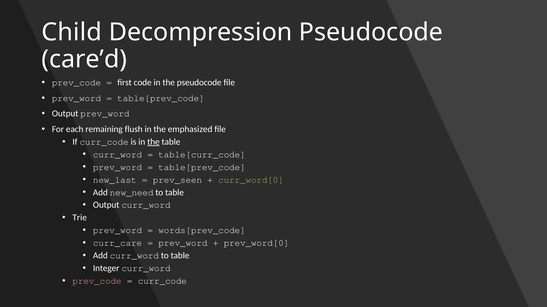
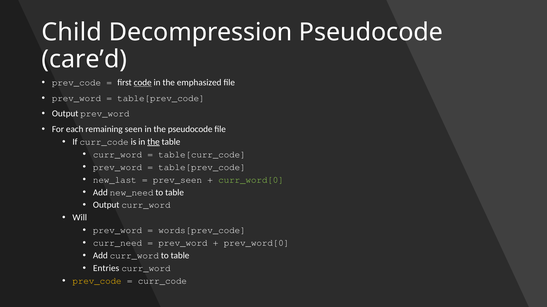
code underline: none -> present
the pseudocode: pseudocode -> emphasized
flush: flush -> seen
the emphasized: emphasized -> pseudocode
Trie: Trie -> Will
curr_care: curr_care -> curr_need
Integer: Integer -> Entries
prev_code at (97, 282) colour: pink -> yellow
